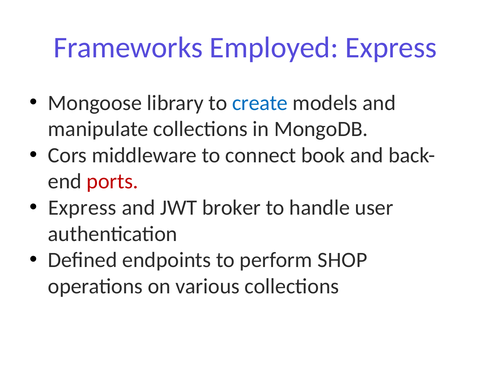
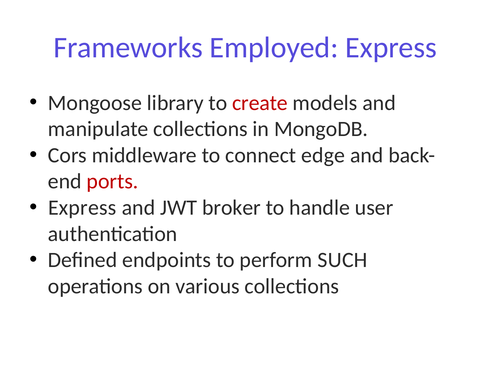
create colour: blue -> red
book: book -> edge
SHOP: SHOP -> SUCH
